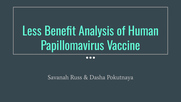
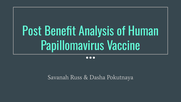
Less: Less -> Post
